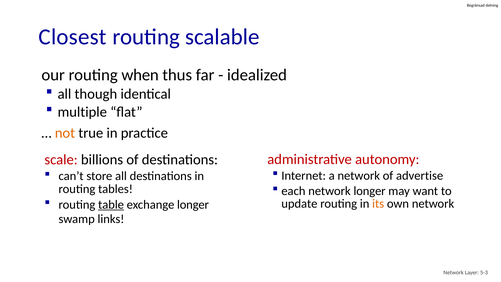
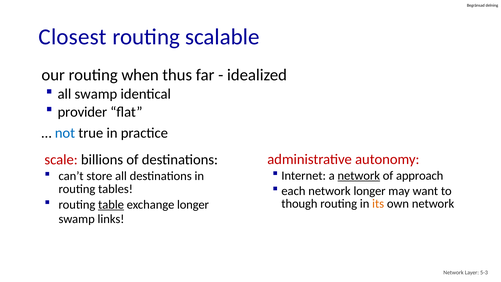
all though: though -> swamp
multiple: multiple -> provider
not colour: orange -> blue
network at (359, 176) underline: none -> present
advertise: advertise -> approach
update: update -> though
